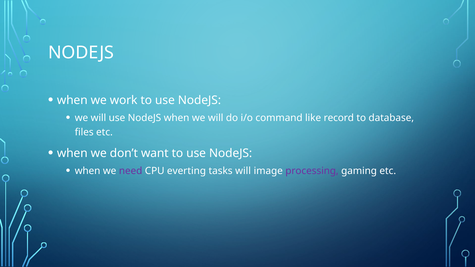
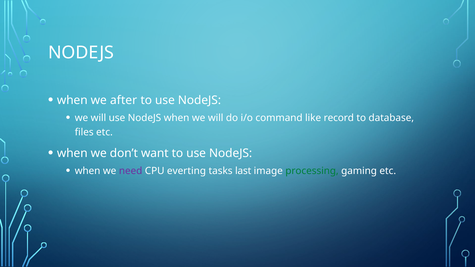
work: work -> after
tasks will: will -> last
processing colour: purple -> green
